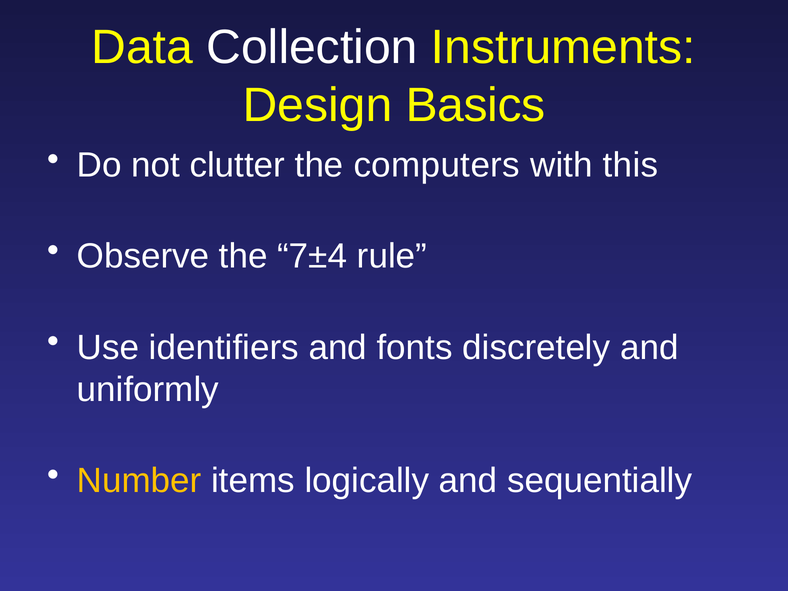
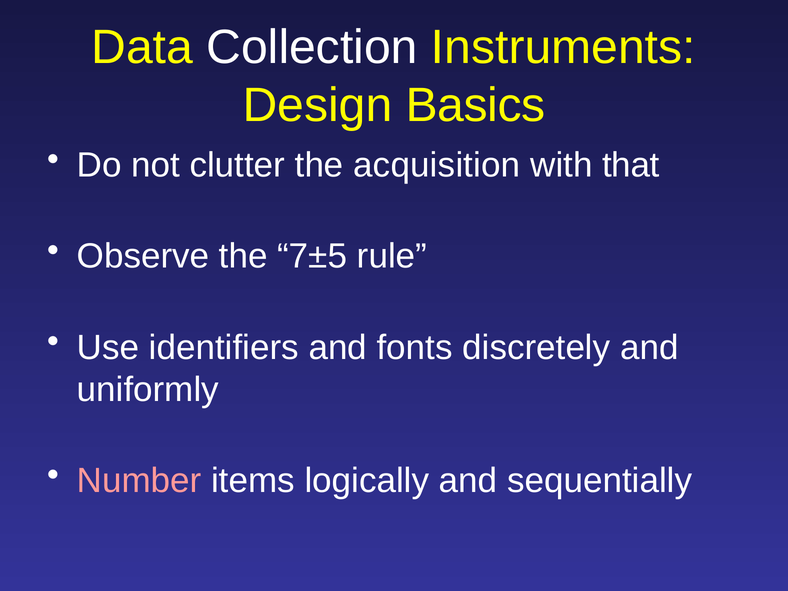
computers: computers -> acquisition
this: this -> that
7±4: 7±4 -> 7±5
Number colour: yellow -> pink
